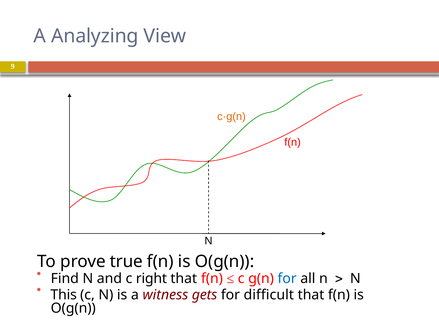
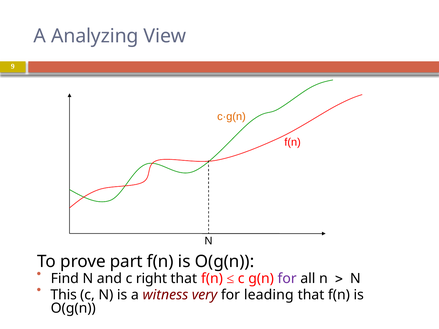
true: true -> part
for at (287, 279) colour: blue -> purple
gets: gets -> very
difficult: difficult -> leading
